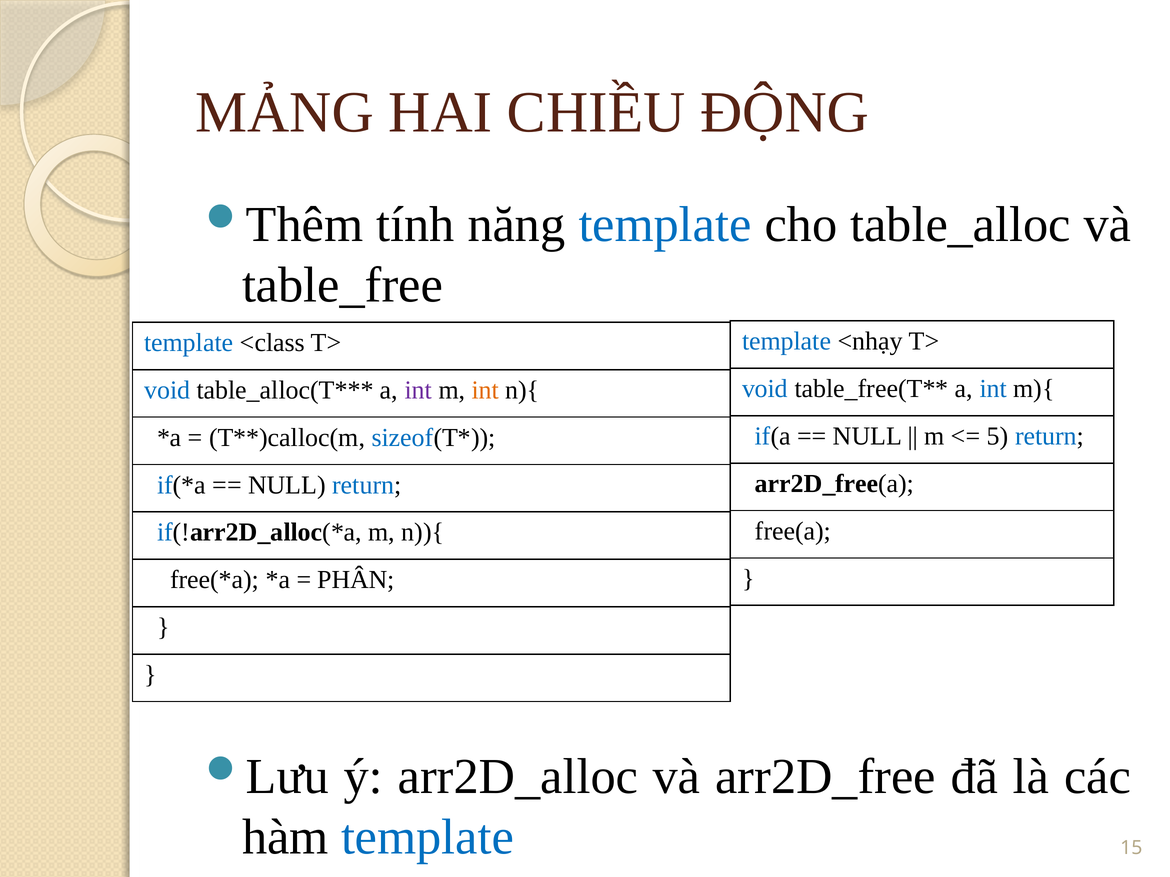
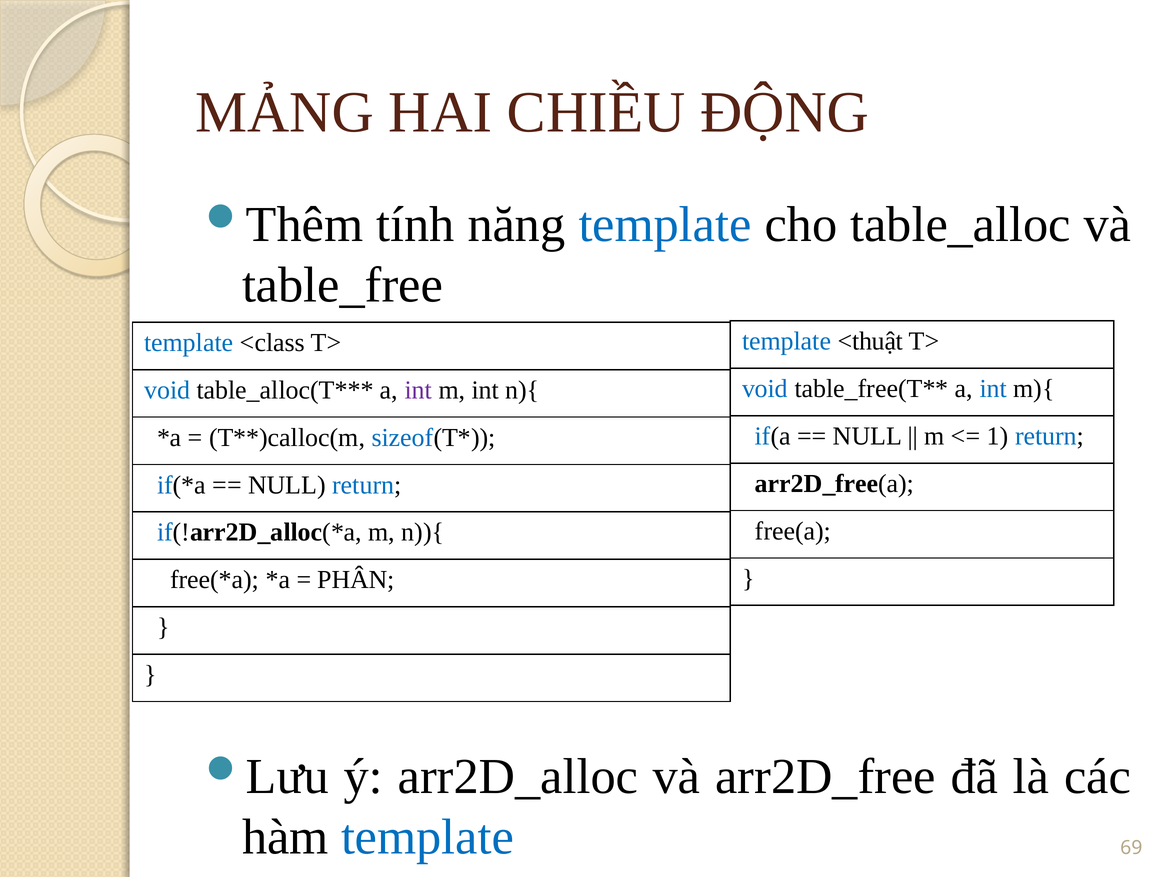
<nhạy: <nhạy -> <thuật
int at (485, 390) colour: orange -> black
5: 5 -> 1
15: 15 -> 69
